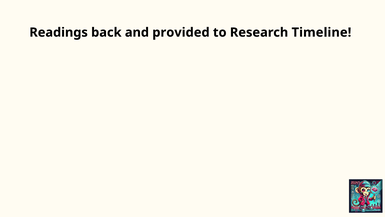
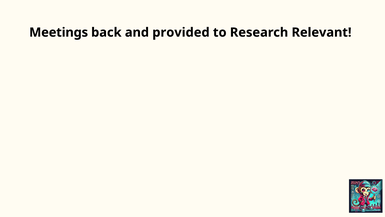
Readings: Readings -> Meetings
Timeline: Timeline -> Relevant
